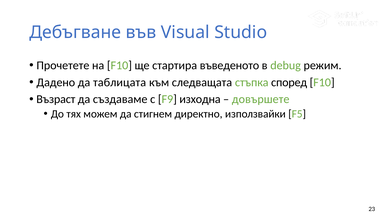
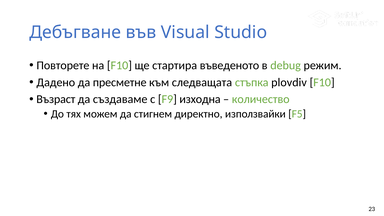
Прочетете: Прочетете -> Повторете
таблицата: таблицата -> пресметне
според: според -> plovdiv
довършете: довършете -> количество
